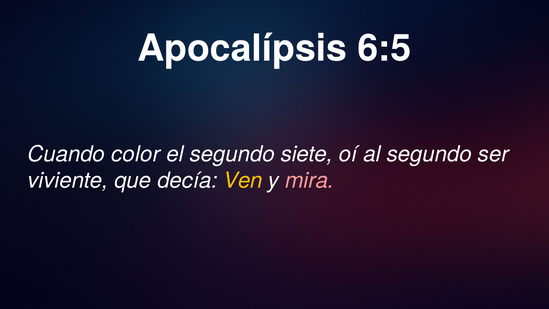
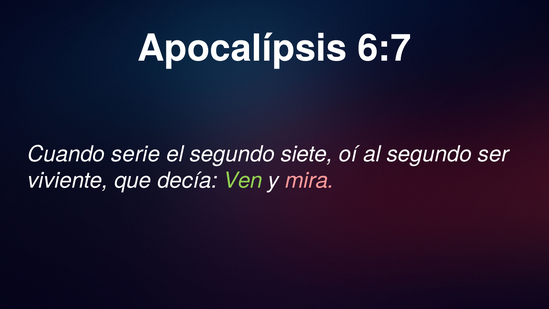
6:5: 6:5 -> 6:7
color: color -> serie
Ven colour: yellow -> light green
